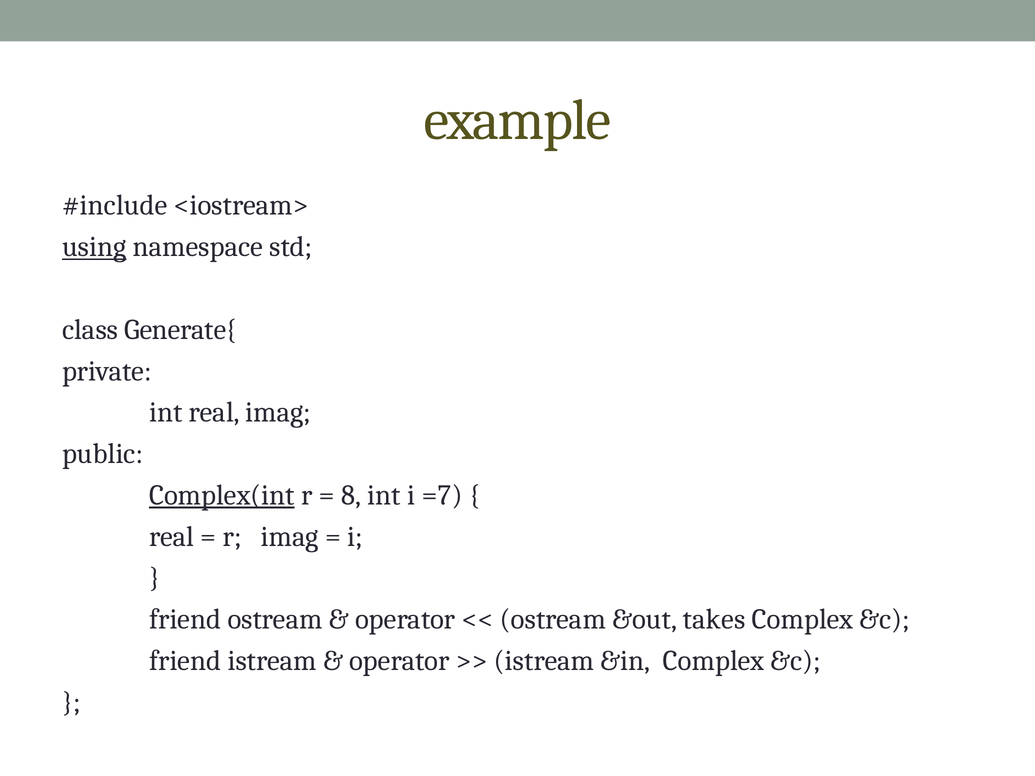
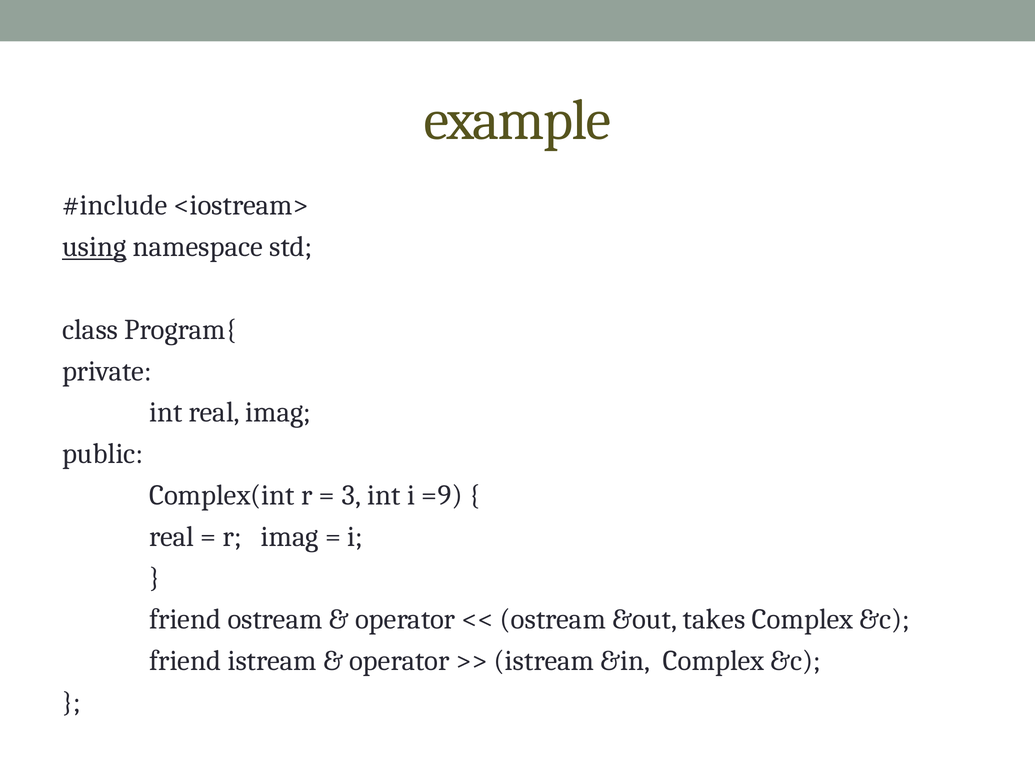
Generate{: Generate{ -> Program{
Complex(int underline: present -> none
8: 8 -> 3
=7: =7 -> =9
